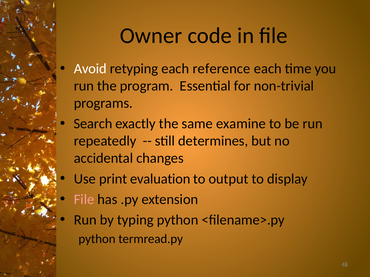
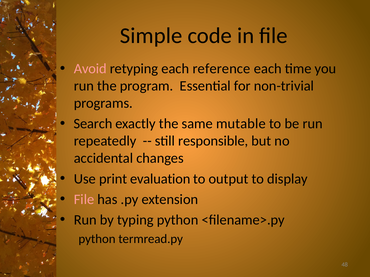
Owner: Owner -> Simple
Avoid colour: white -> pink
examine: examine -> mutable
determines: determines -> responsible
